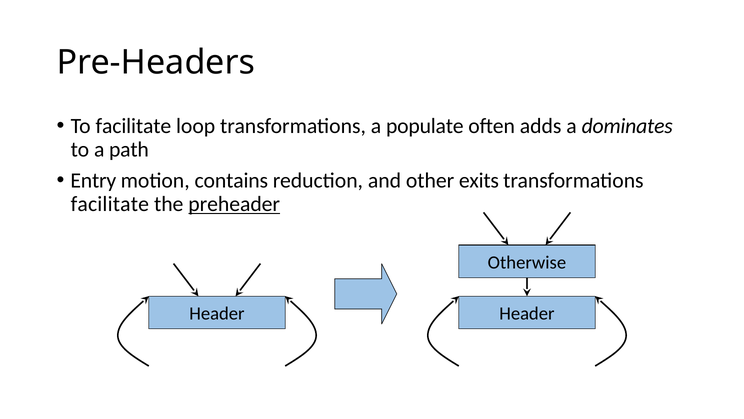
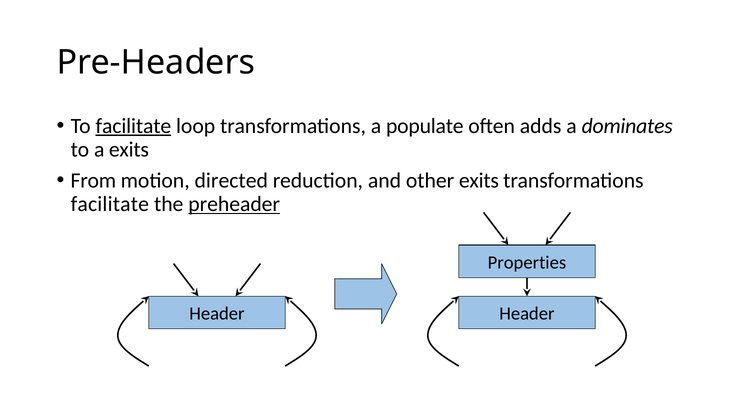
facilitate at (133, 126) underline: none -> present
a path: path -> exits
Entry: Entry -> From
contains: contains -> directed
Otherwise: Otherwise -> Properties
